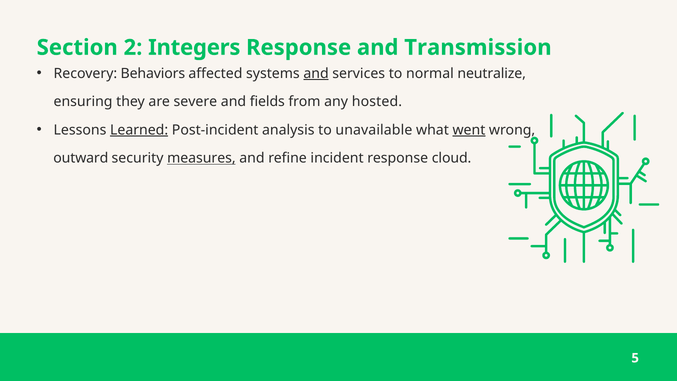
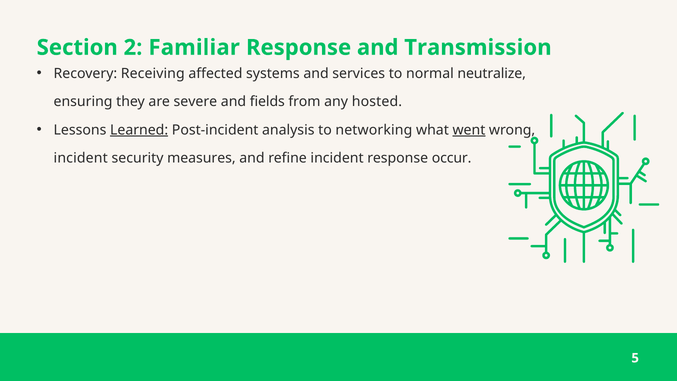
Integers: Integers -> Familiar
Behaviors: Behaviors -> Receiving
and at (316, 73) underline: present -> none
unavailable: unavailable -> networking
outward at (81, 158): outward -> incident
measures underline: present -> none
cloud: cloud -> occur
